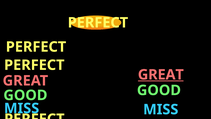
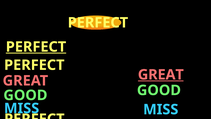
PERFECT at (36, 47) underline: none -> present
